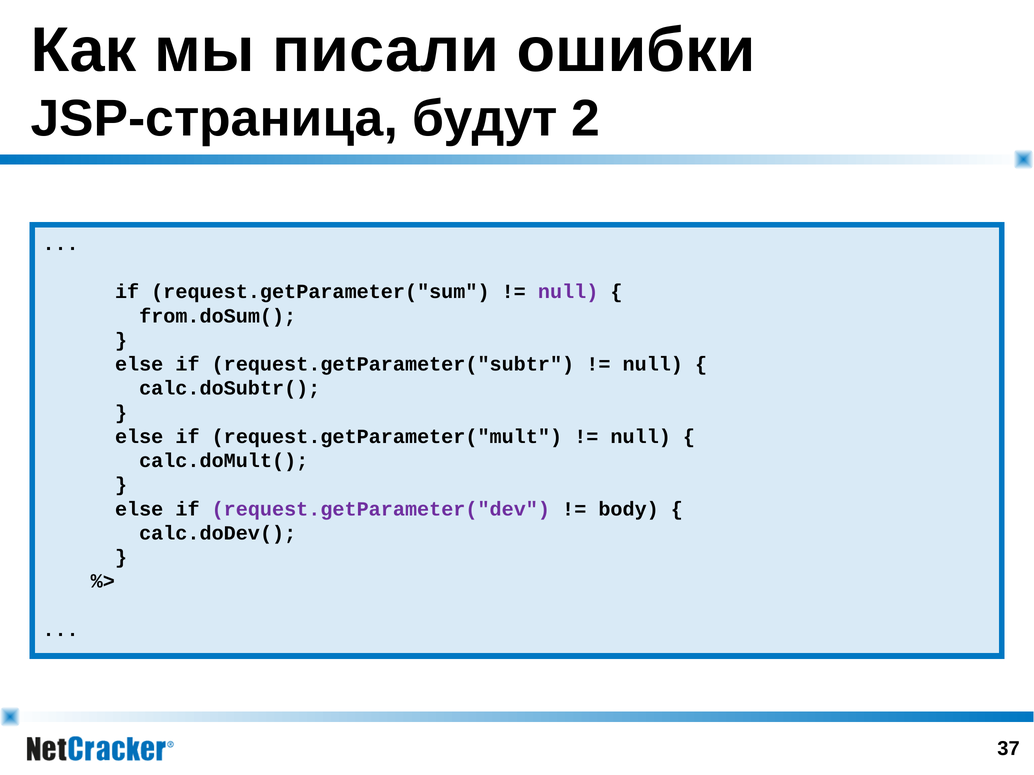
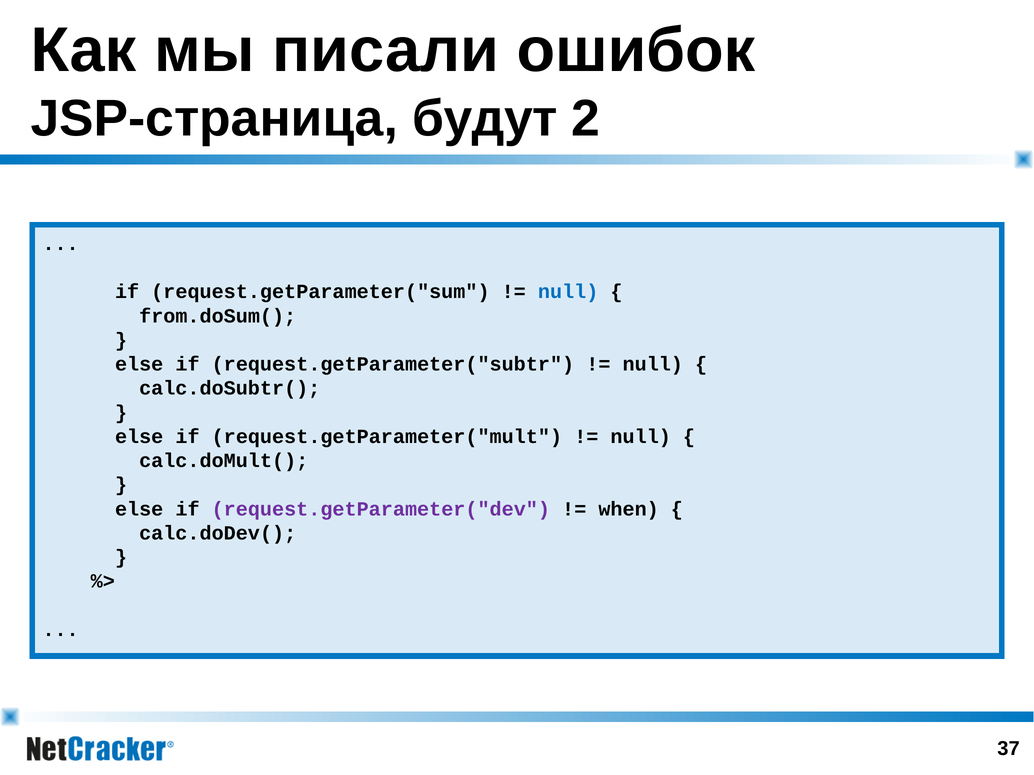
ошибки: ошибки -> ошибок
null at (568, 292) colour: purple -> blue
body: body -> when
